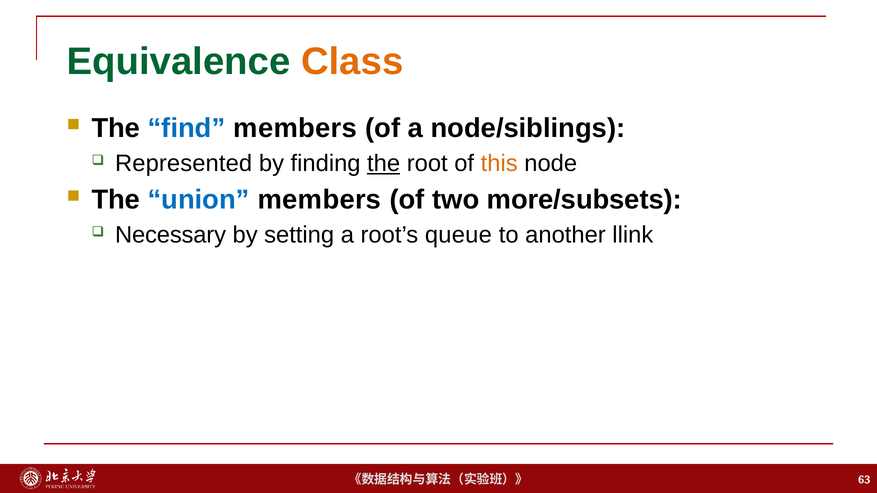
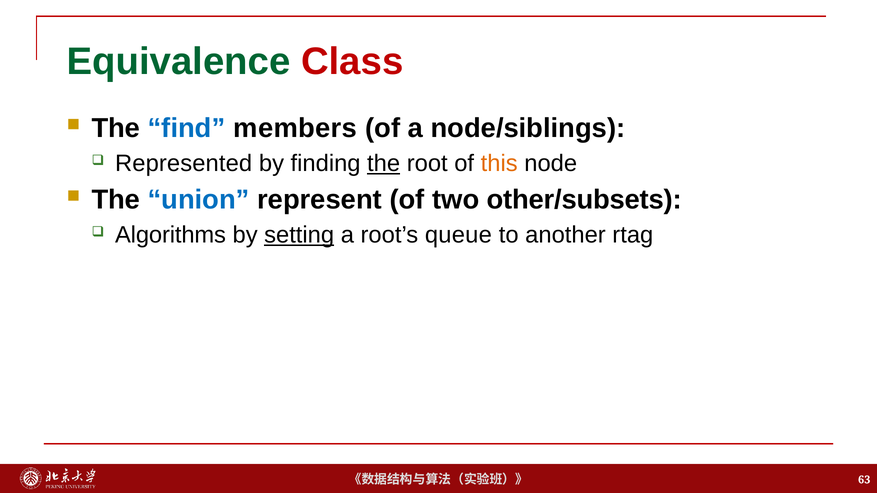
Class colour: orange -> red
union members: members -> represent
more/subsets: more/subsets -> other/subsets
Necessary: Necessary -> Algorithms
setting underline: none -> present
llink: llink -> rtag
